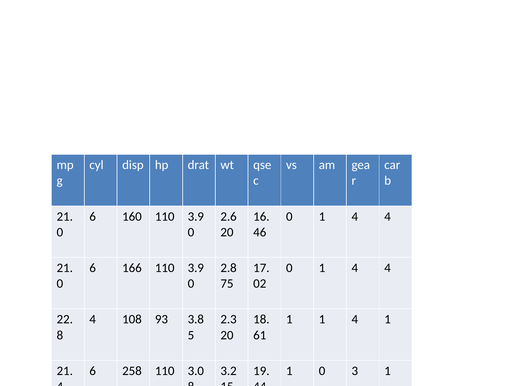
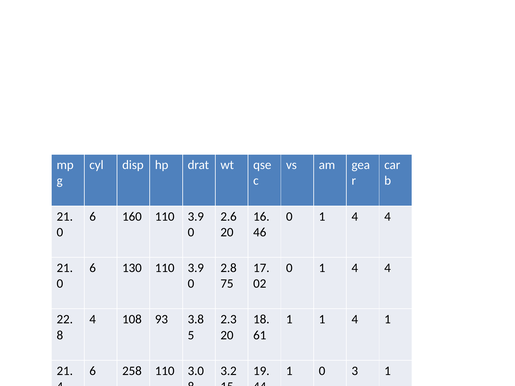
166: 166 -> 130
